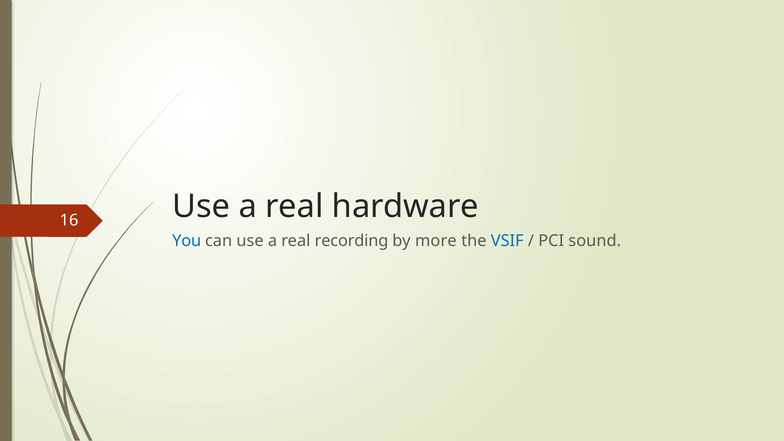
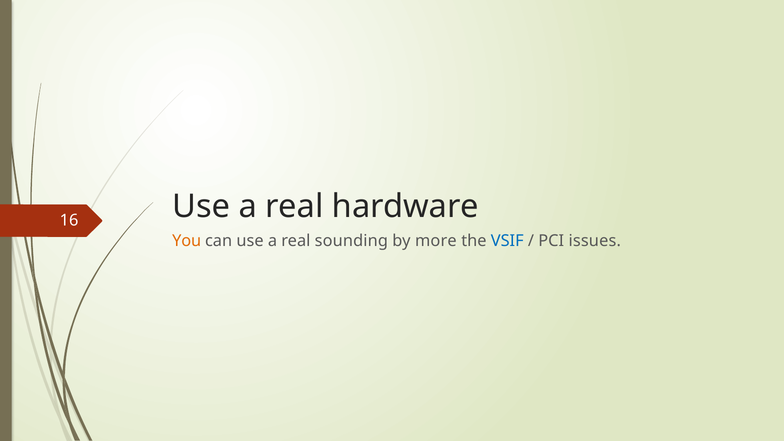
You colour: blue -> orange
recording: recording -> sounding
sound: sound -> issues
